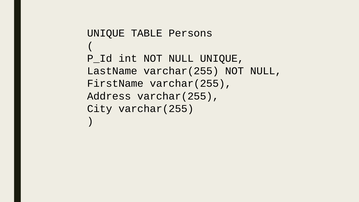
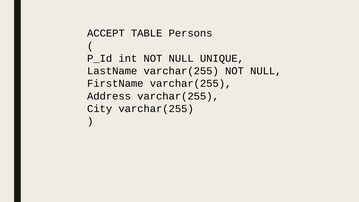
UNIQUE at (106, 33): UNIQUE -> ACCEPT
